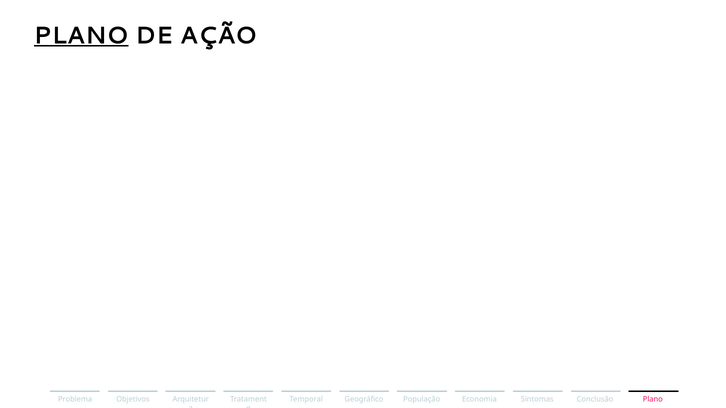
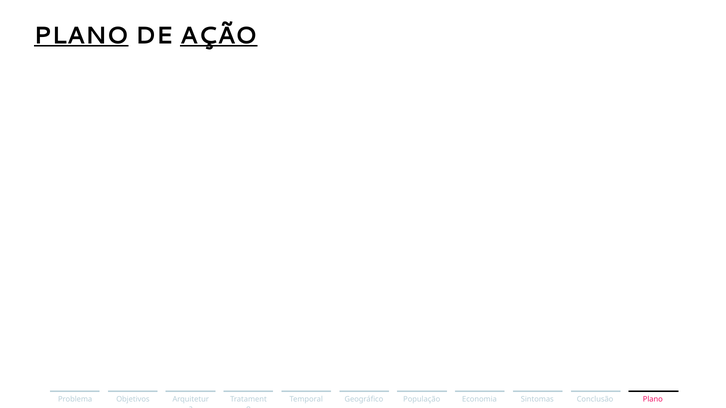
AÇÃO underline: none -> present
